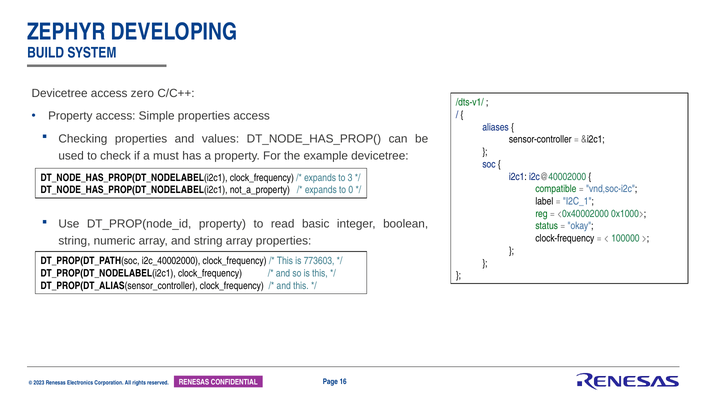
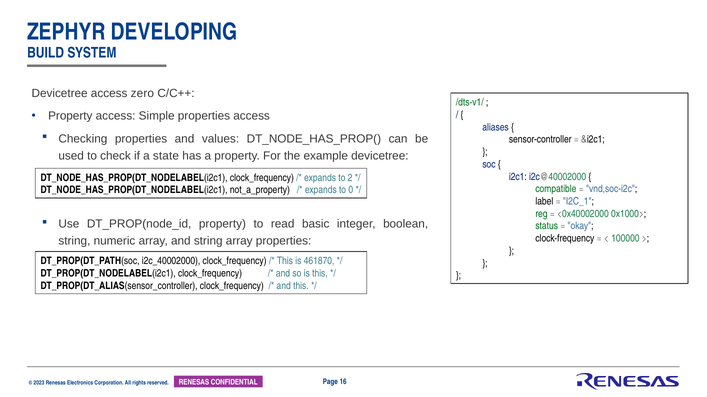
must: must -> state
3: 3 -> 2
773603: 773603 -> 461870
